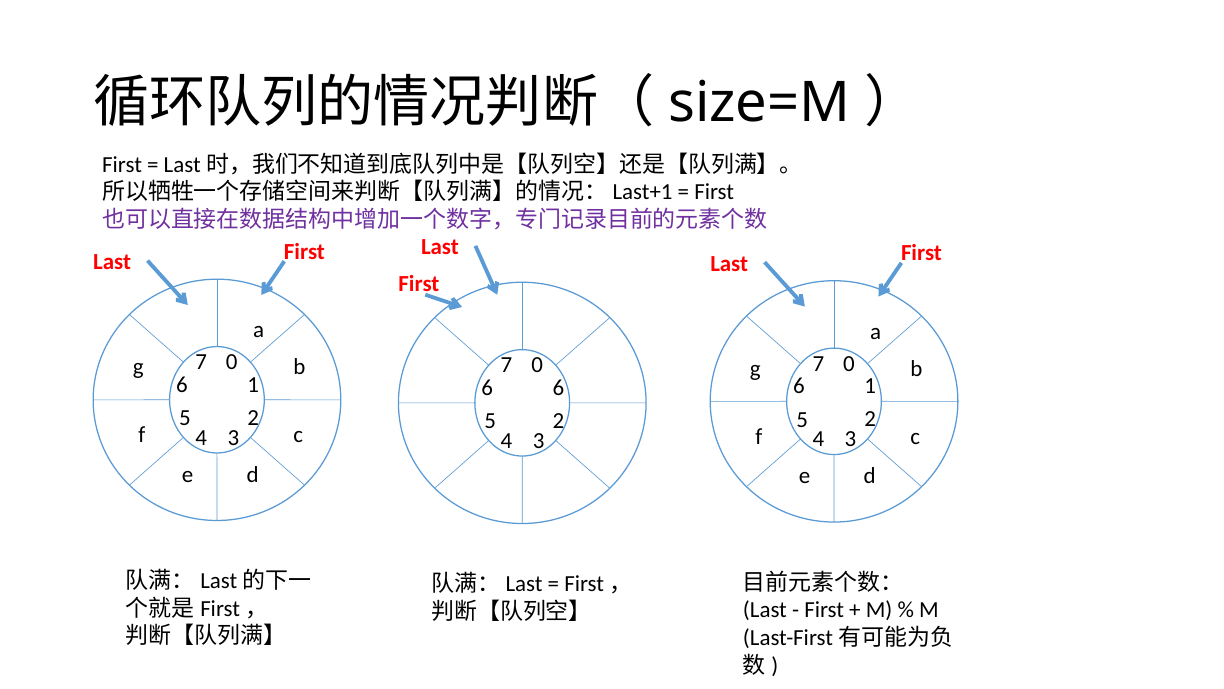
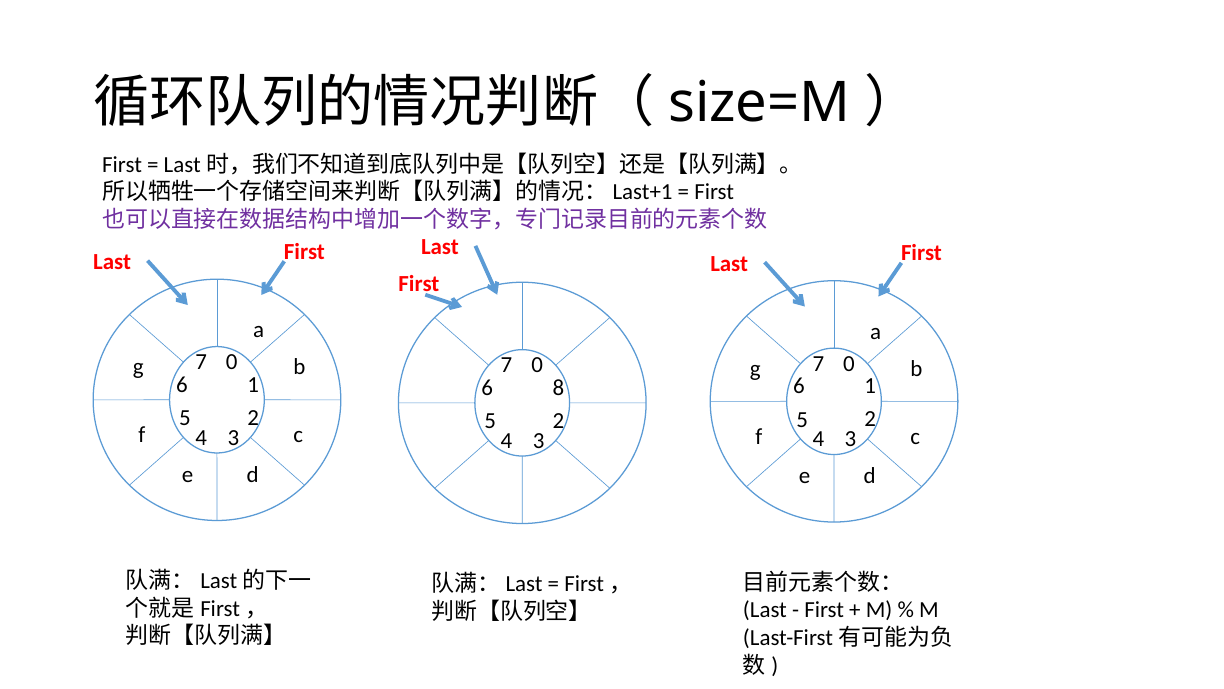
6 6: 6 -> 8
